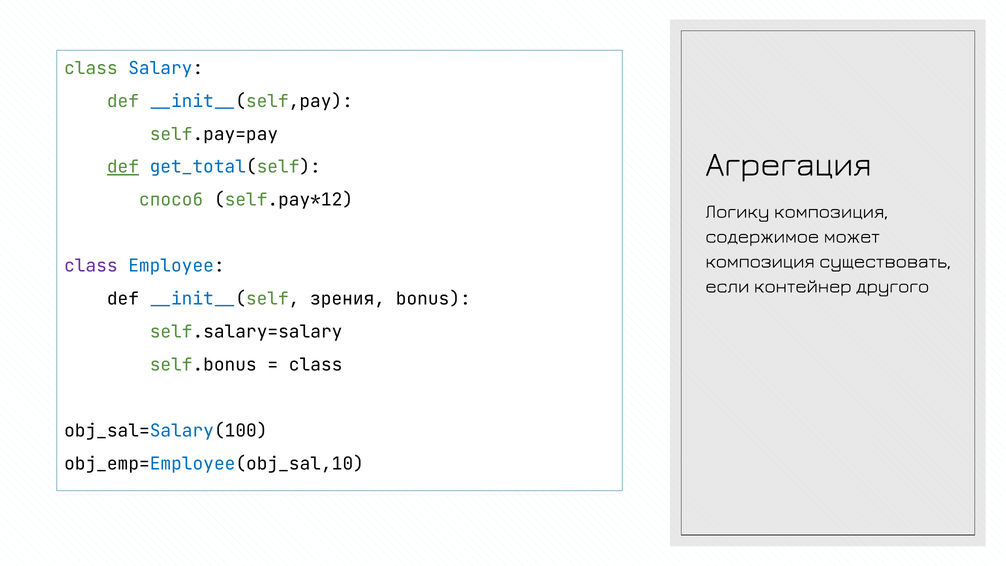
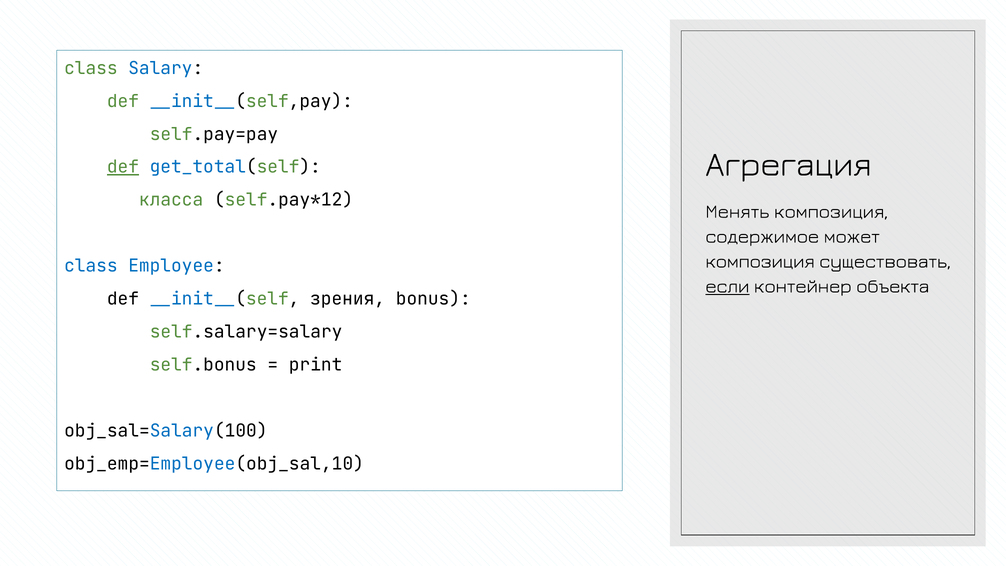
способ: способ -> класса
Логику: Логику -> Менять
class at (91, 266) colour: purple -> blue
если underline: none -> present
другого: другого -> объекта
class at (316, 365): class -> print
